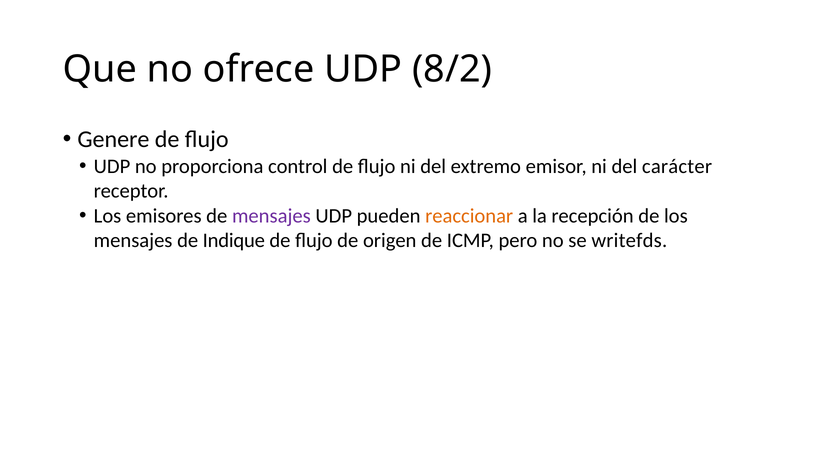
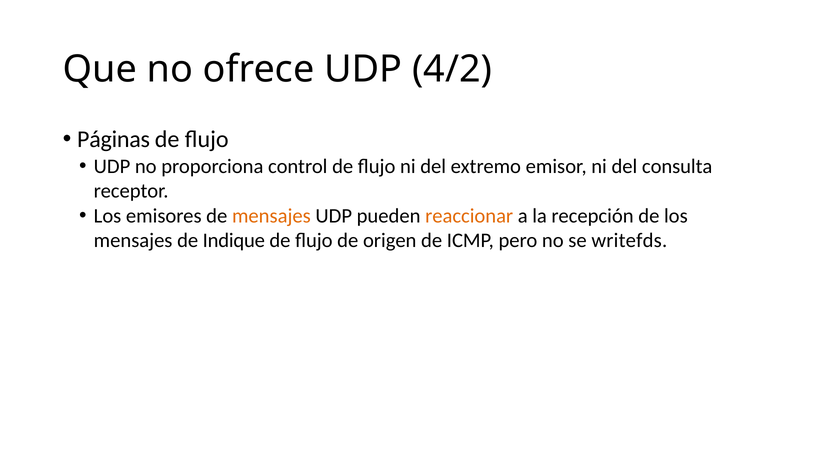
8/2: 8/2 -> 4/2
Genere: Genere -> Páginas
carácter: carácter -> consulta
mensajes at (271, 216) colour: purple -> orange
